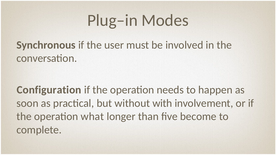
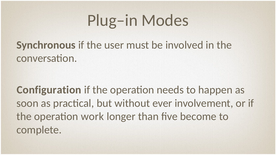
with: with -> ever
what: what -> work
